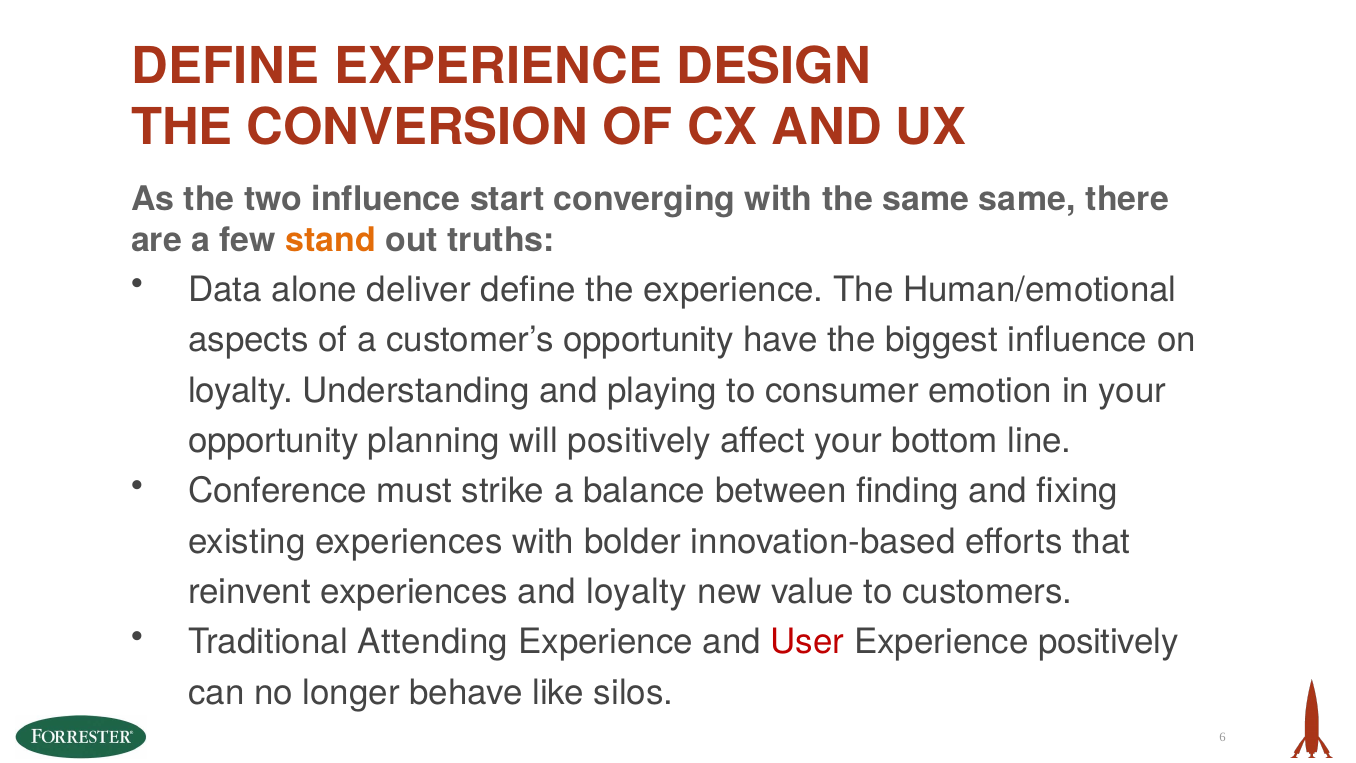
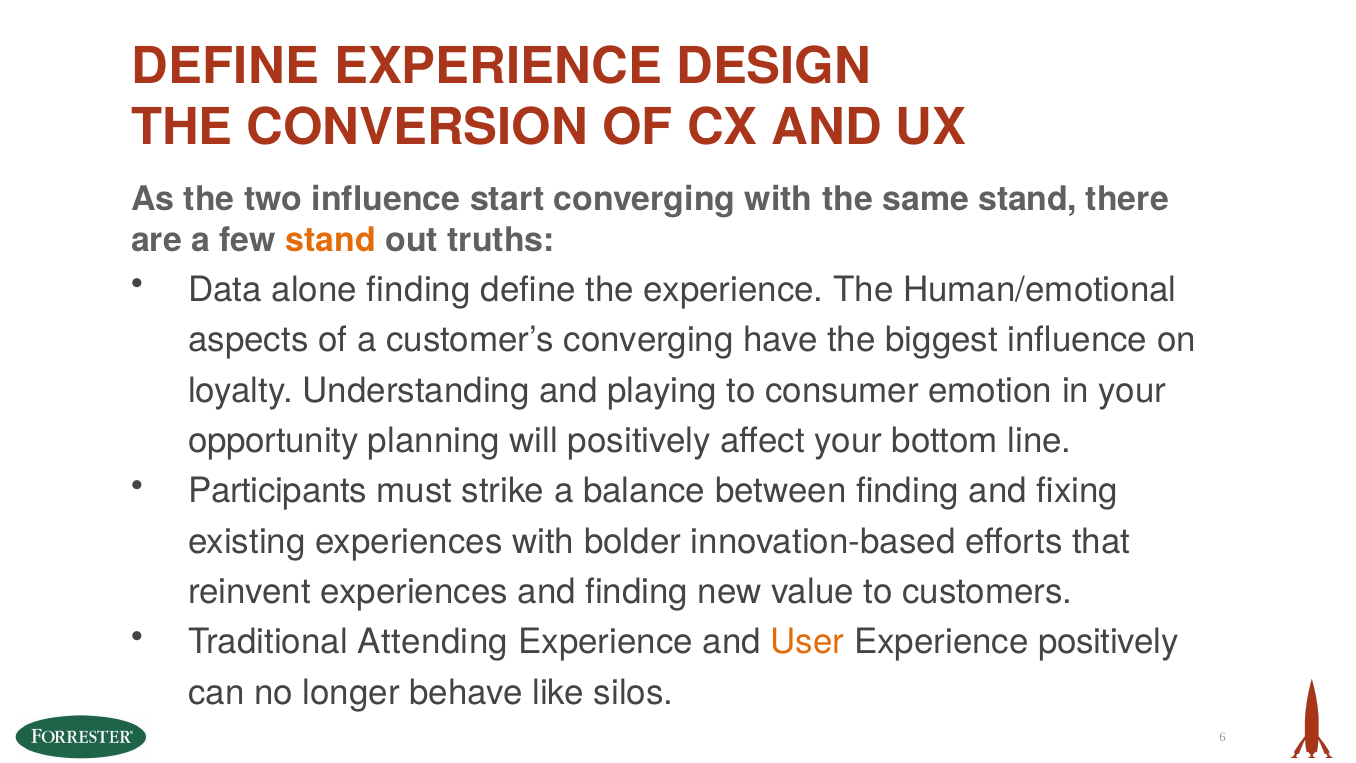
same same: same -> stand
alone deliver: deliver -> finding
customer’s opportunity: opportunity -> converging
Conference: Conference -> Participants
and loyalty: loyalty -> finding
User colour: red -> orange
